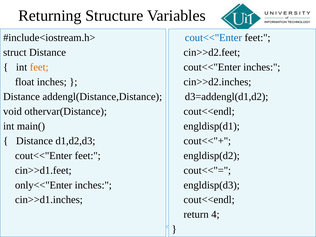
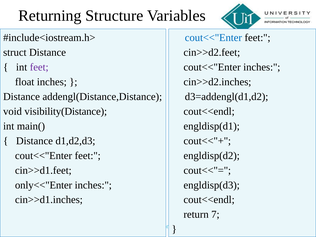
feet at (39, 67) colour: orange -> purple
othervar(Distance: othervar(Distance -> visibility(Distance
4: 4 -> 7
